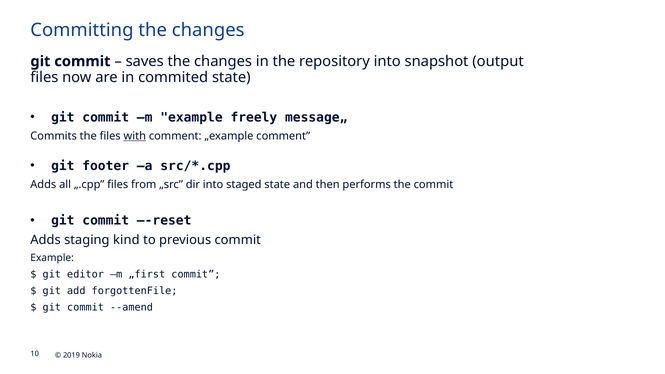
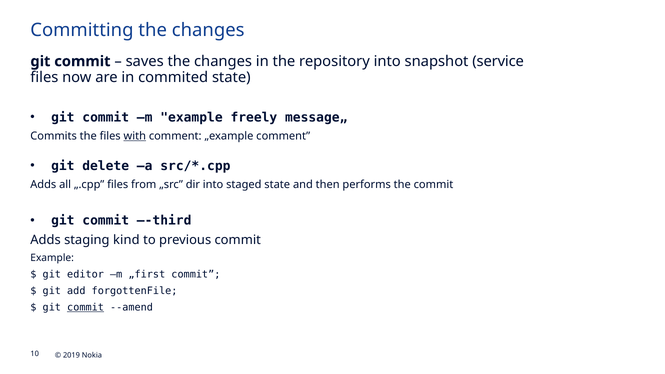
output: output -> service
footer: footer -> delete
–-reset: –-reset -> –-third
commit at (86, 308) underline: none -> present
